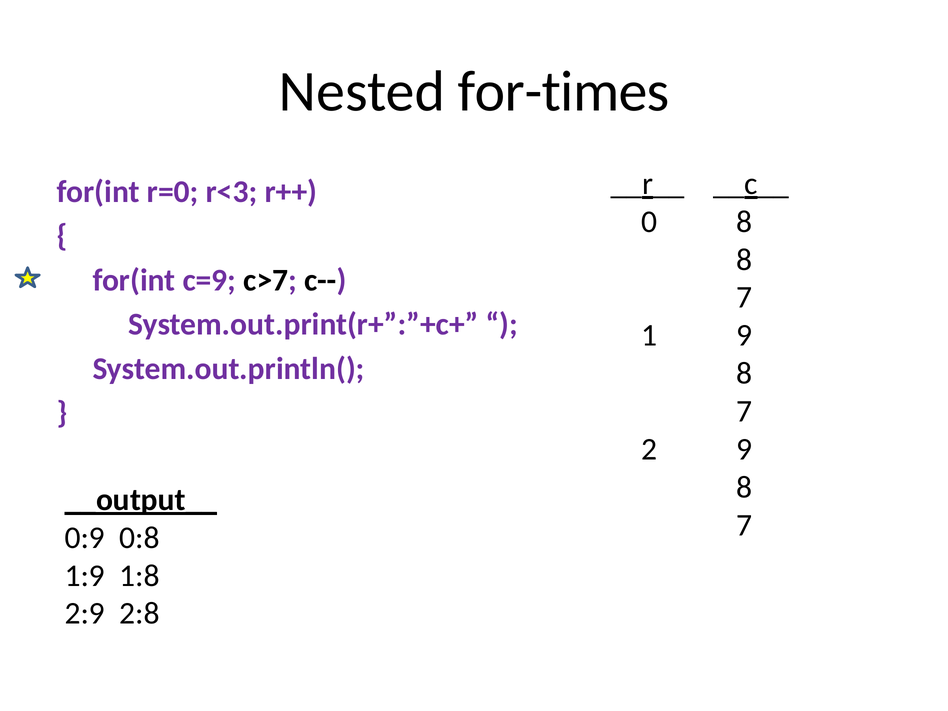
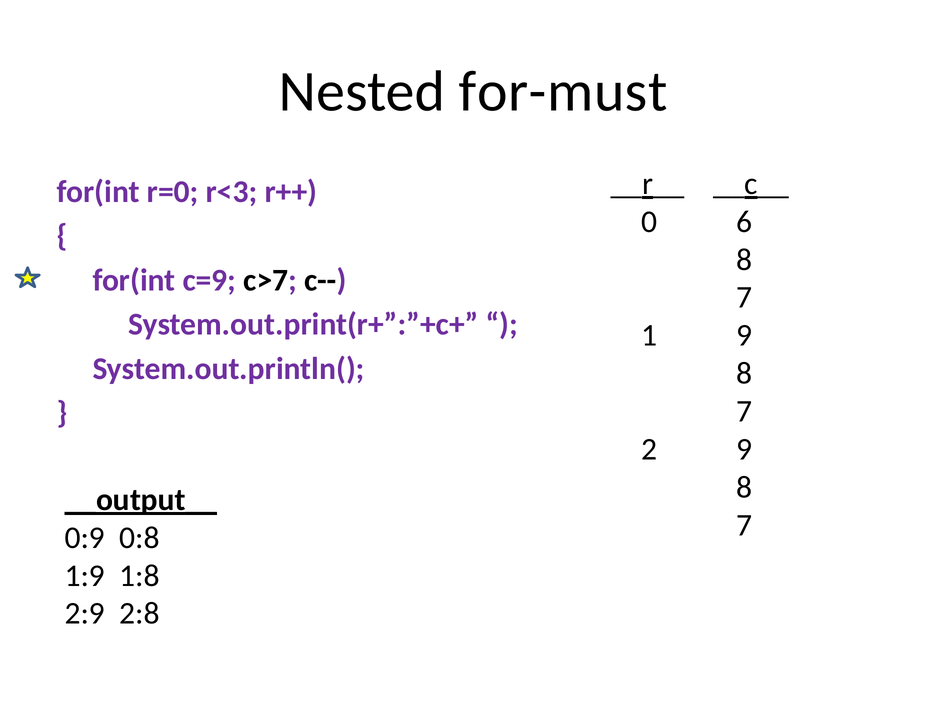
for-times: for-times -> for-must
0 8: 8 -> 6
